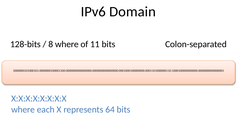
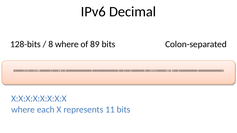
Domain: Domain -> Decimal
11: 11 -> 89
64: 64 -> 11
